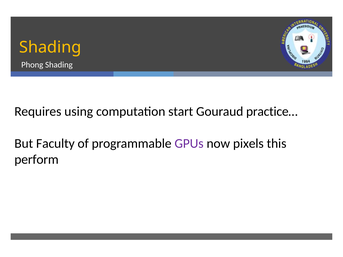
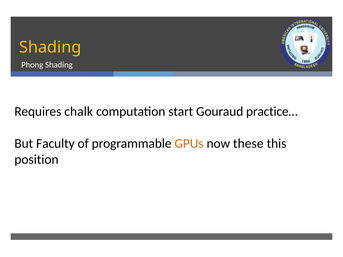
using: using -> chalk
GPUs colour: purple -> orange
pixels: pixels -> these
perform: perform -> position
